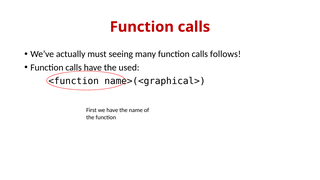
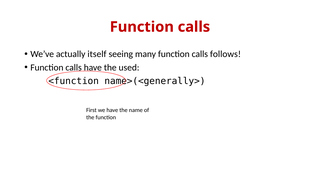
must: must -> itself
name>(<graphical>: name>(<graphical> -> name>(<generally>
